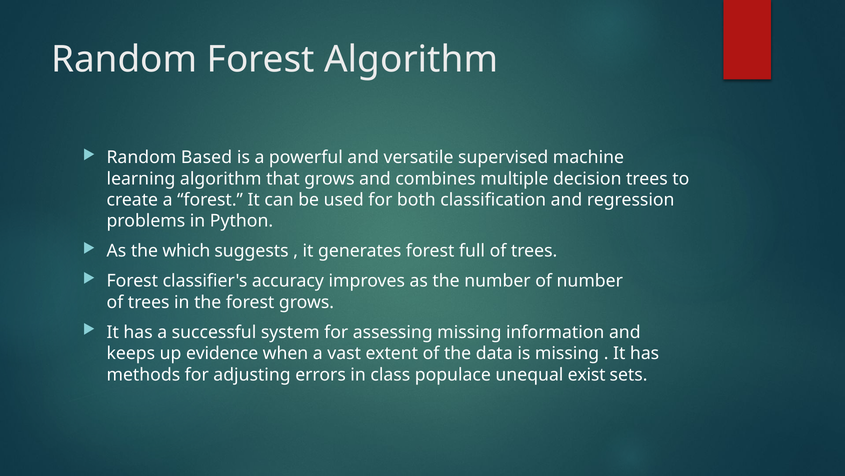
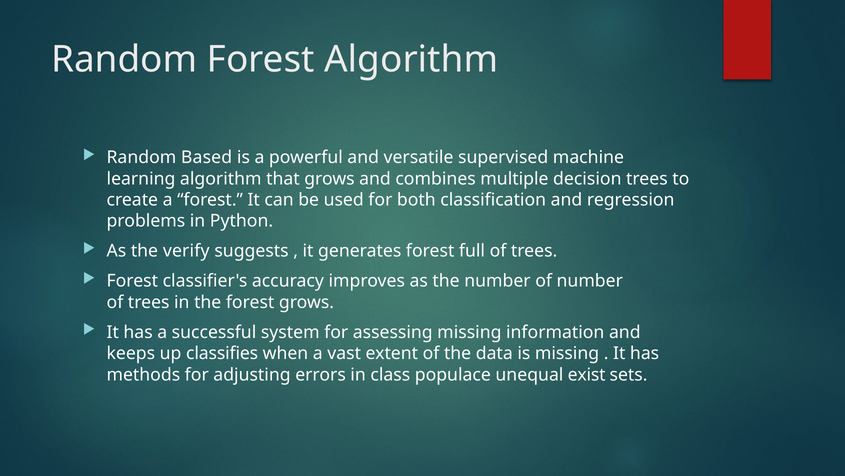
which: which -> verify
evidence: evidence -> classifies
